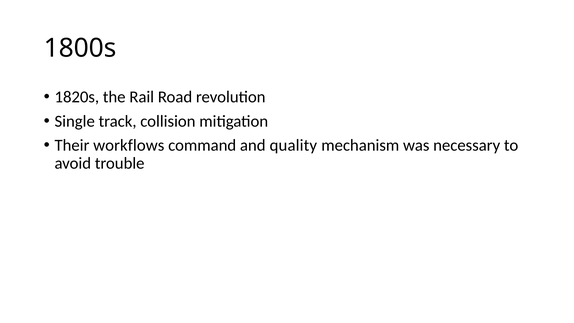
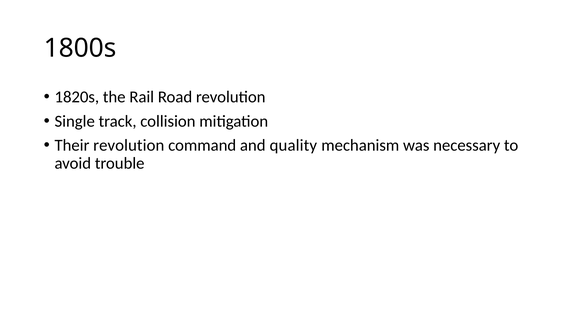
Their workflows: workflows -> revolution
